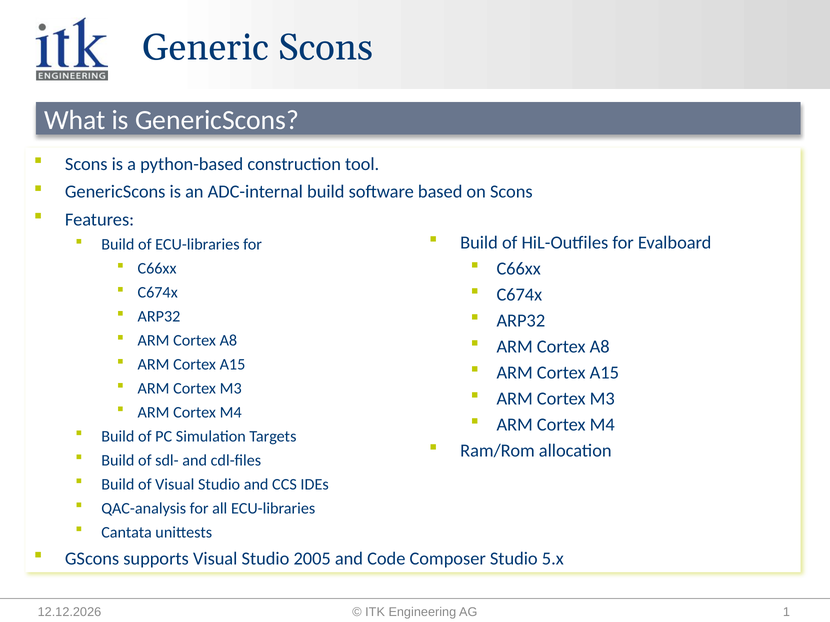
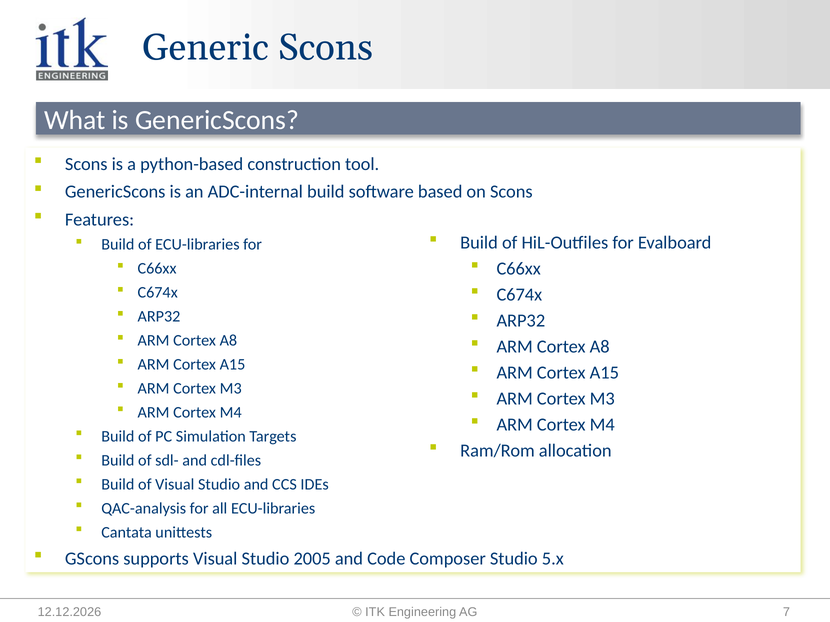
1: 1 -> 7
